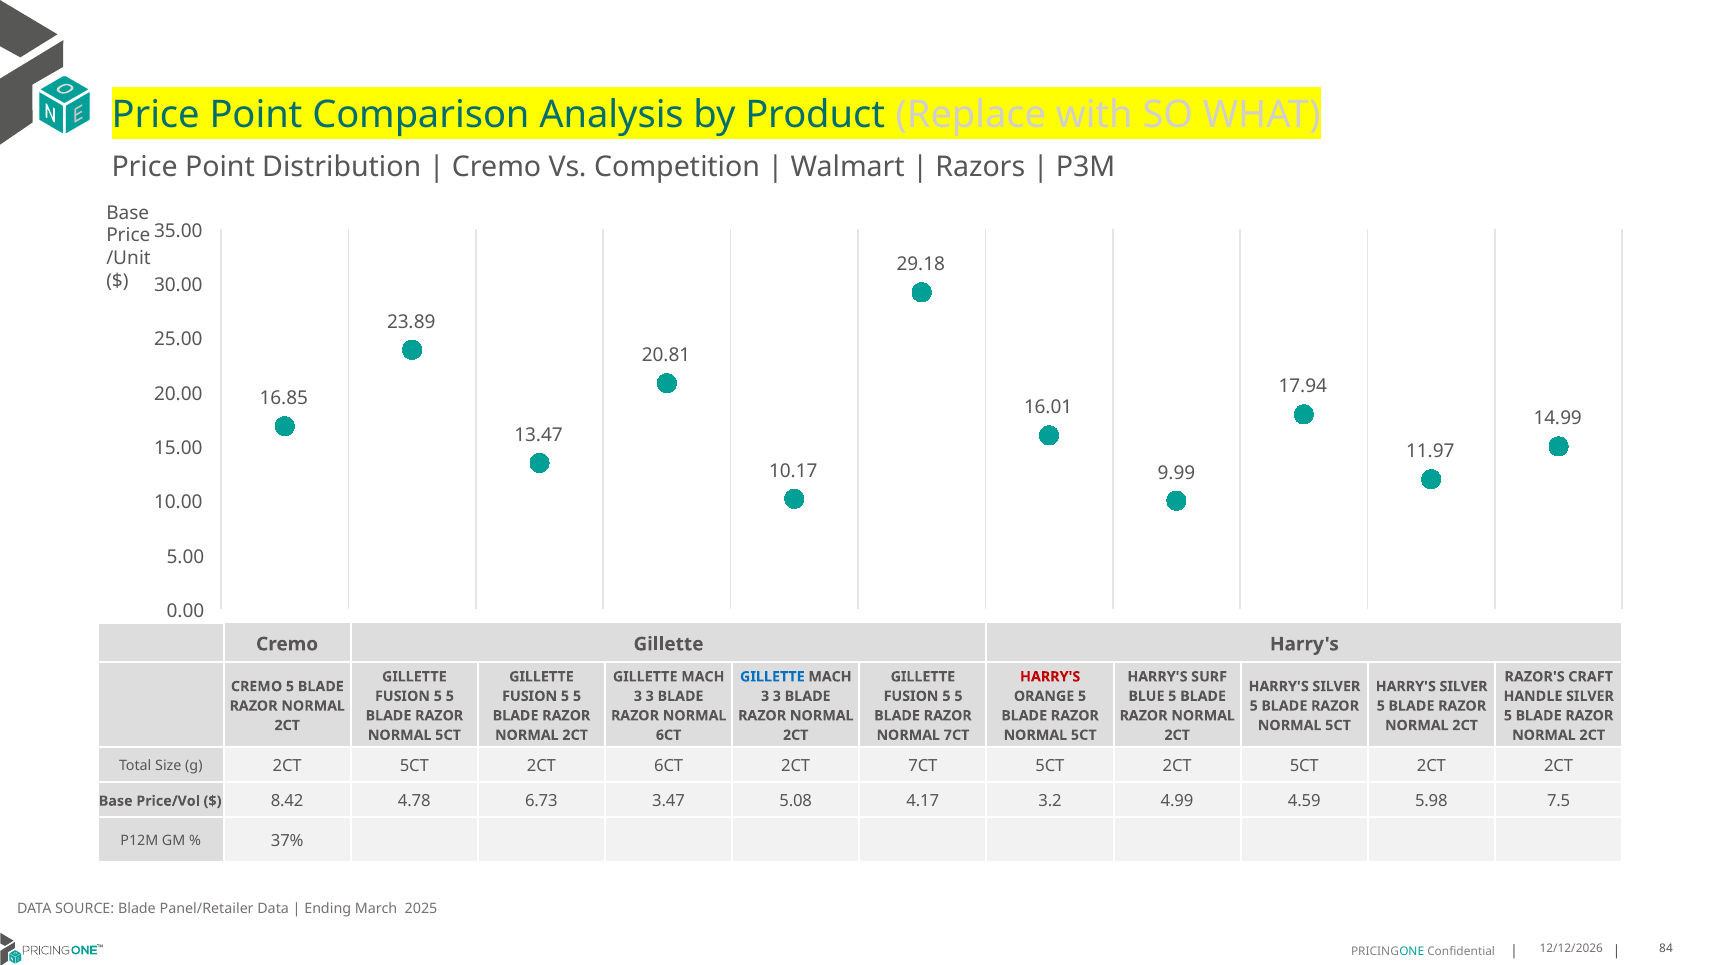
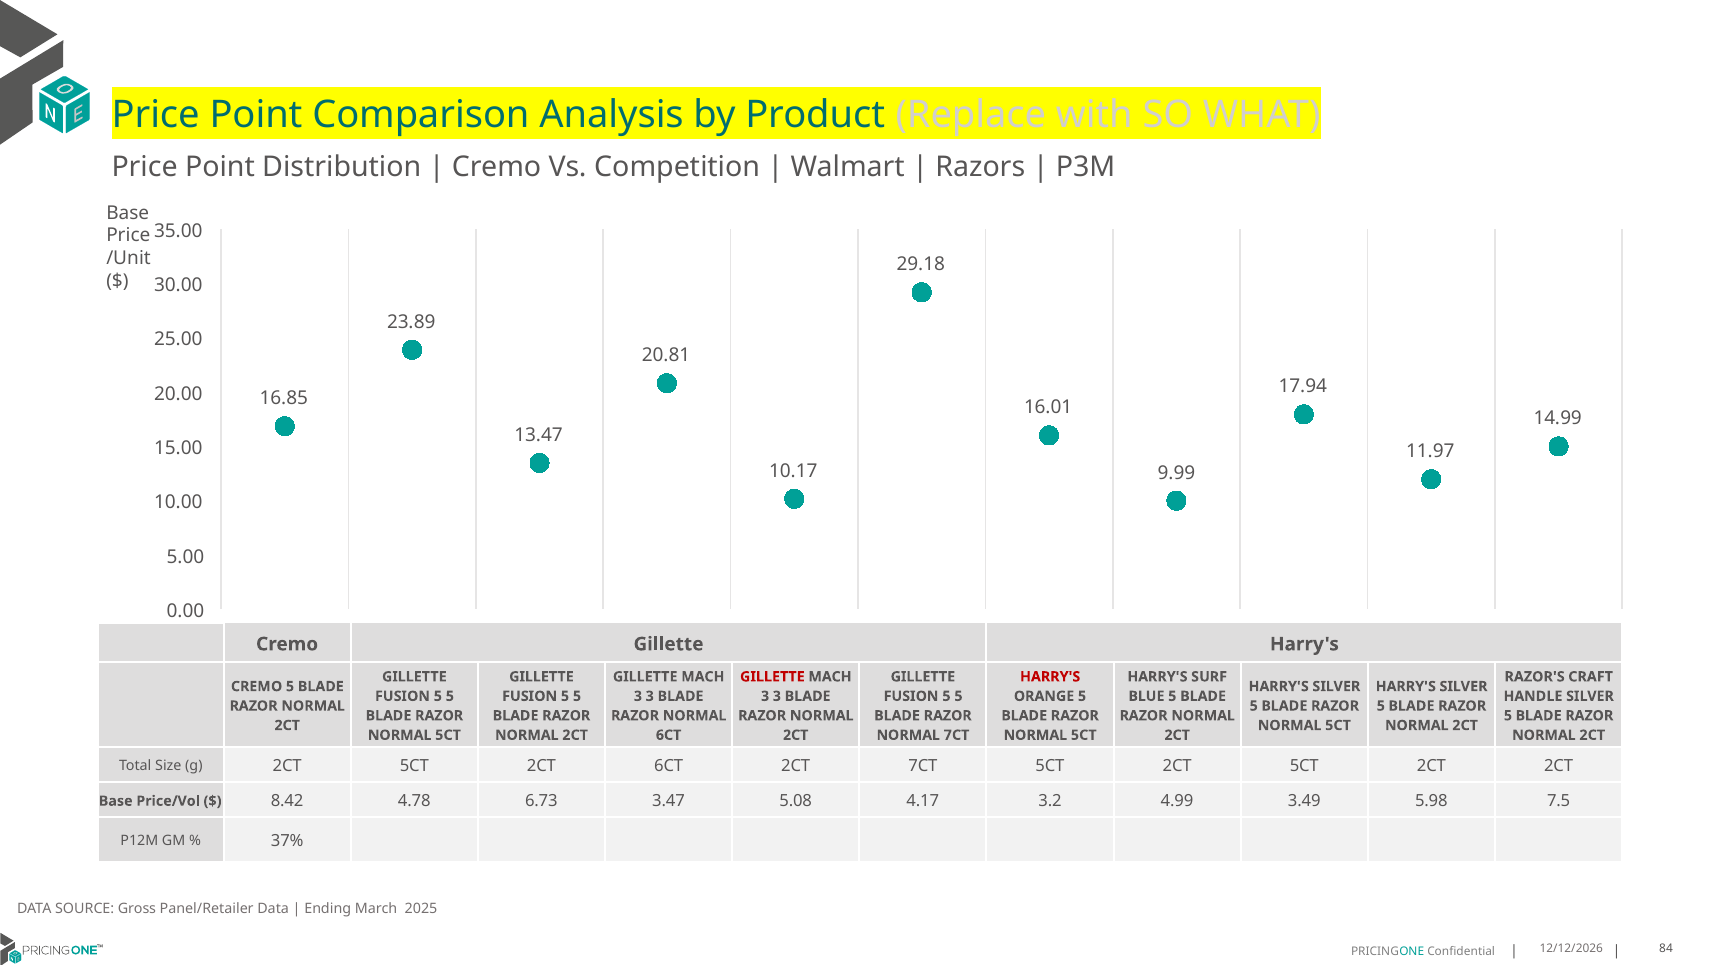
GILLETTE at (772, 677) colour: blue -> red
4.59: 4.59 -> 3.49
SOURCE Blade: Blade -> Gross
